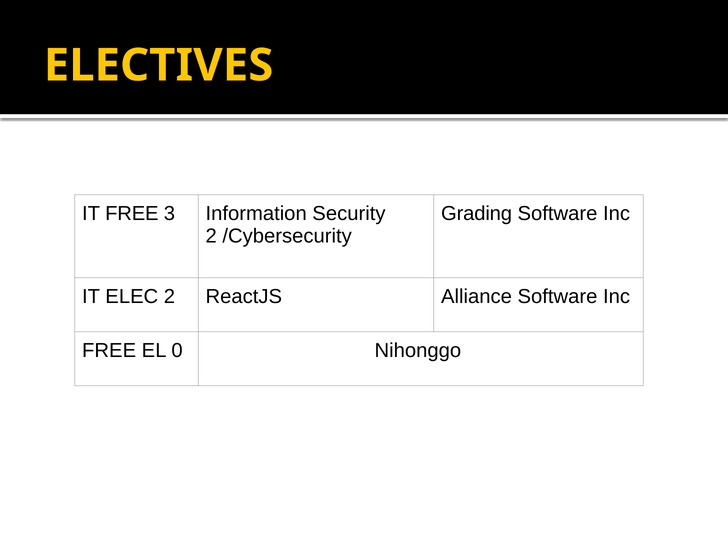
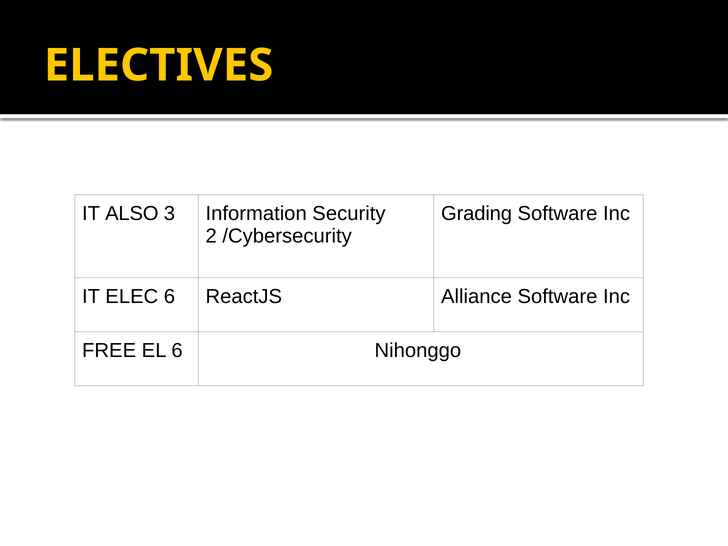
IT FREE: FREE -> ALSO
ELEC 2: 2 -> 6
EL 0: 0 -> 6
